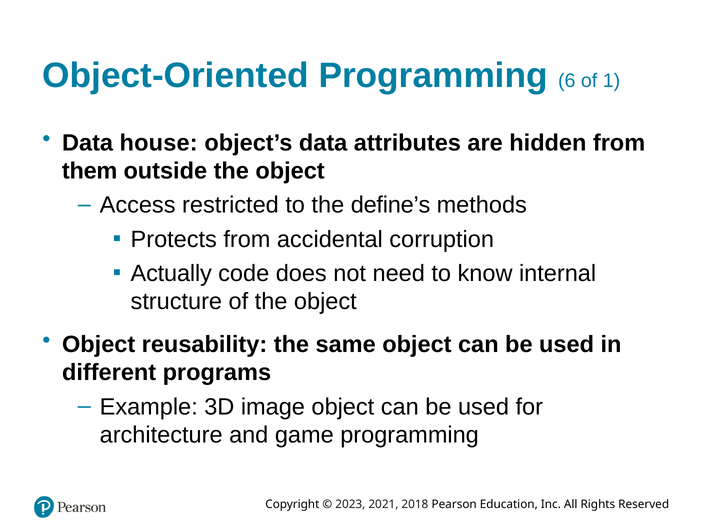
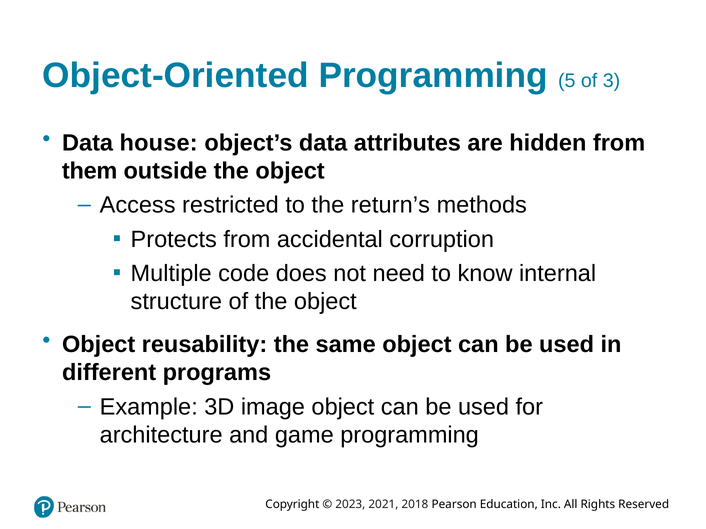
6: 6 -> 5
1: 1 -> 3
define’s: define’s -> return’s
Actually: Actually -> Multiple
